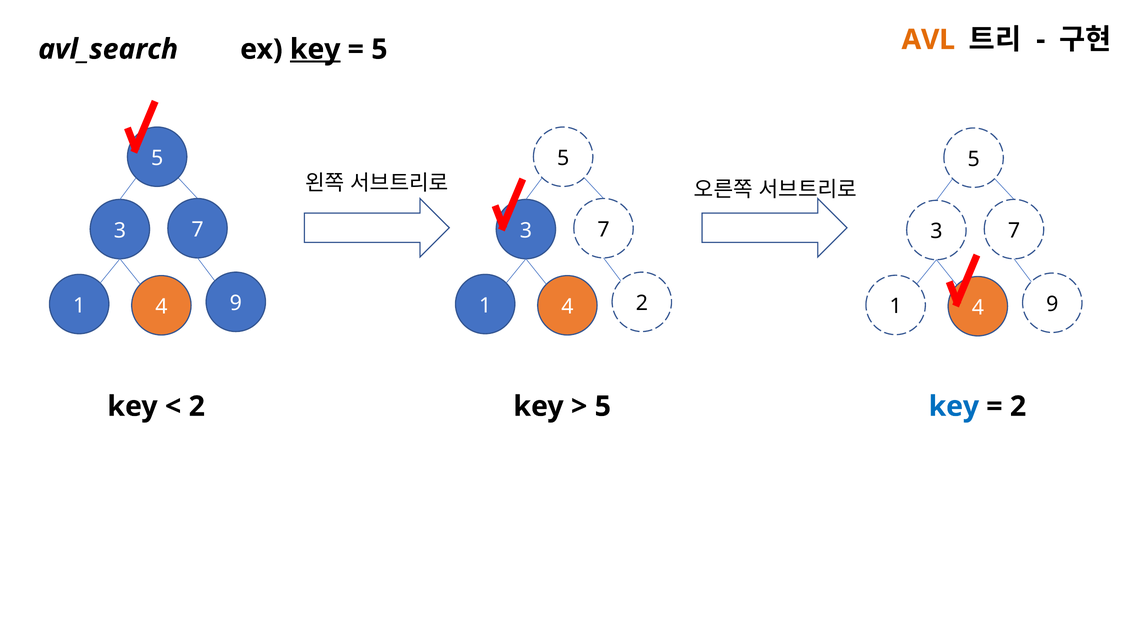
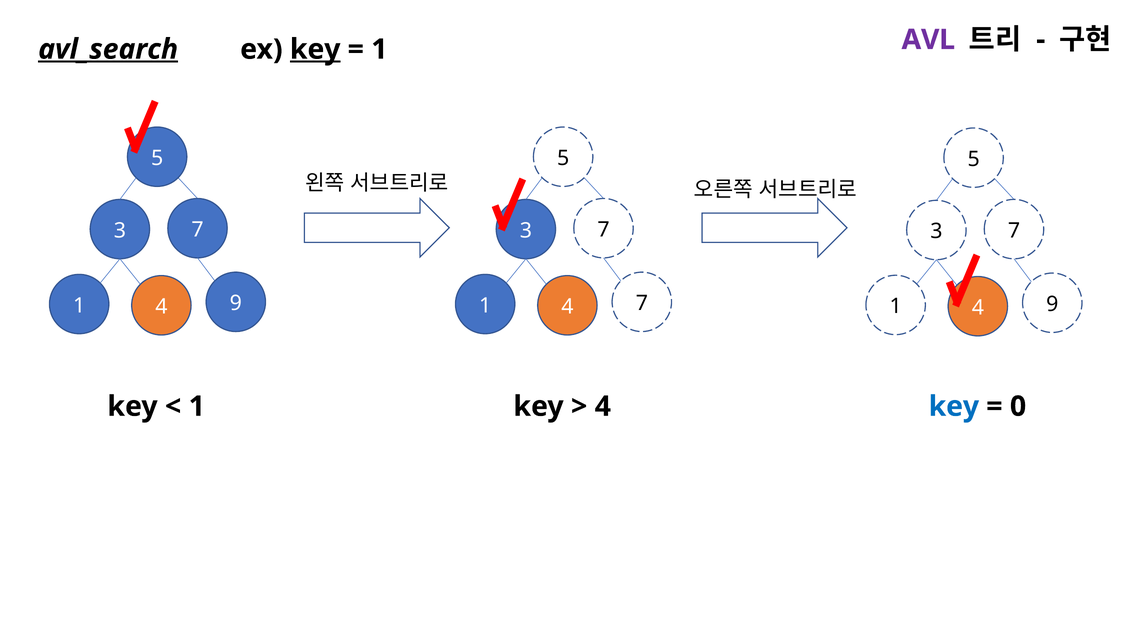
AVL colour: orange -> purple
avl_search underline: none -> present
5 at (379, 49): 5 -> 1
4 2: 2 -> 7
2 at (197, 407): 2 -> 1
5 at (603, 407): 5 -> 4
2 at (1018, 407): 2 -> 0
